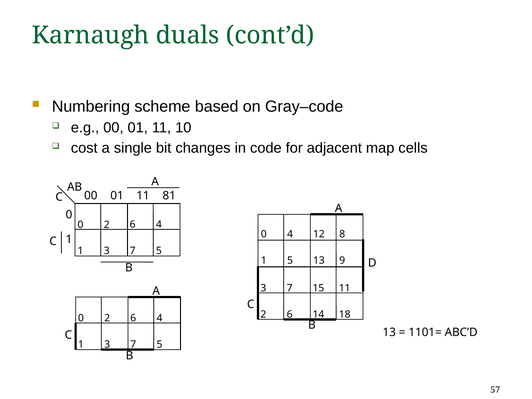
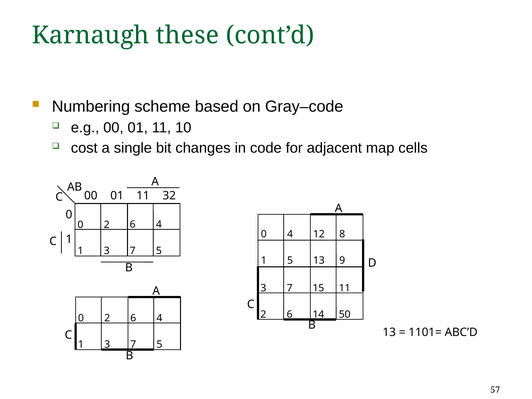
duals: duals -> these
81: 81 -> 32
18: 18 -> 50
